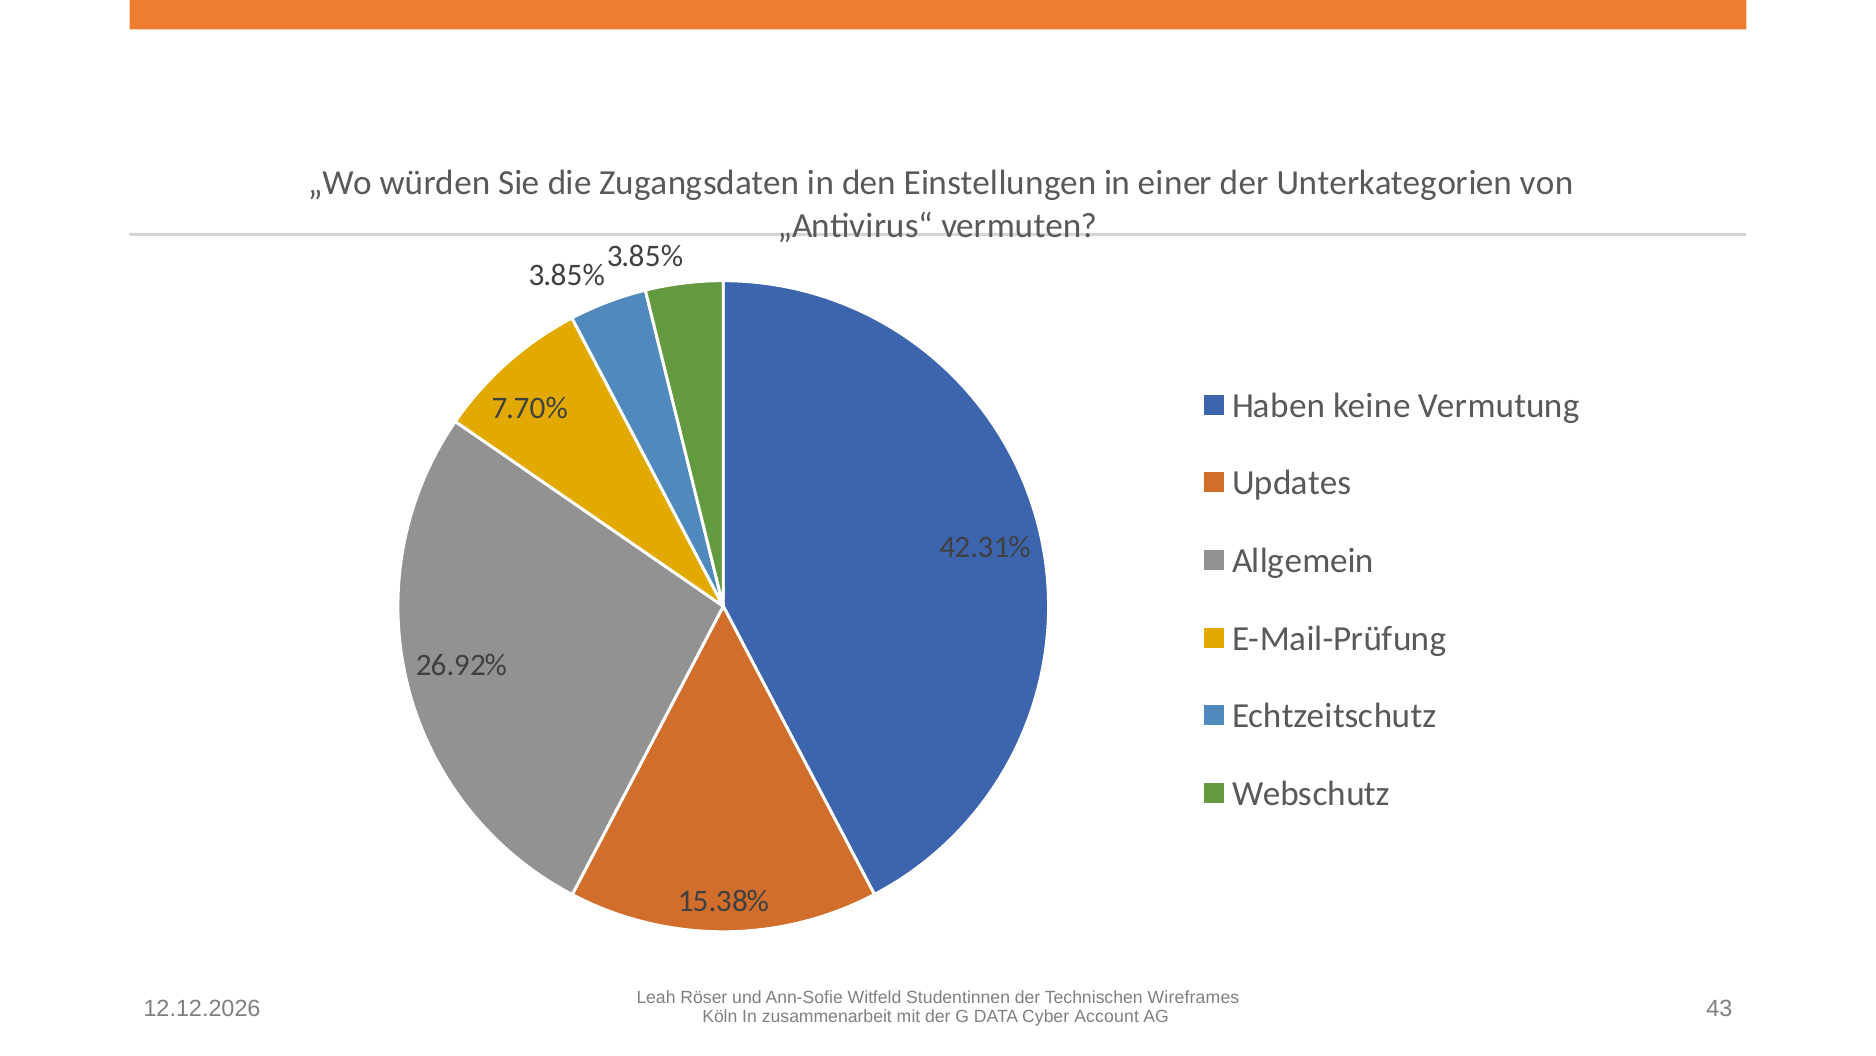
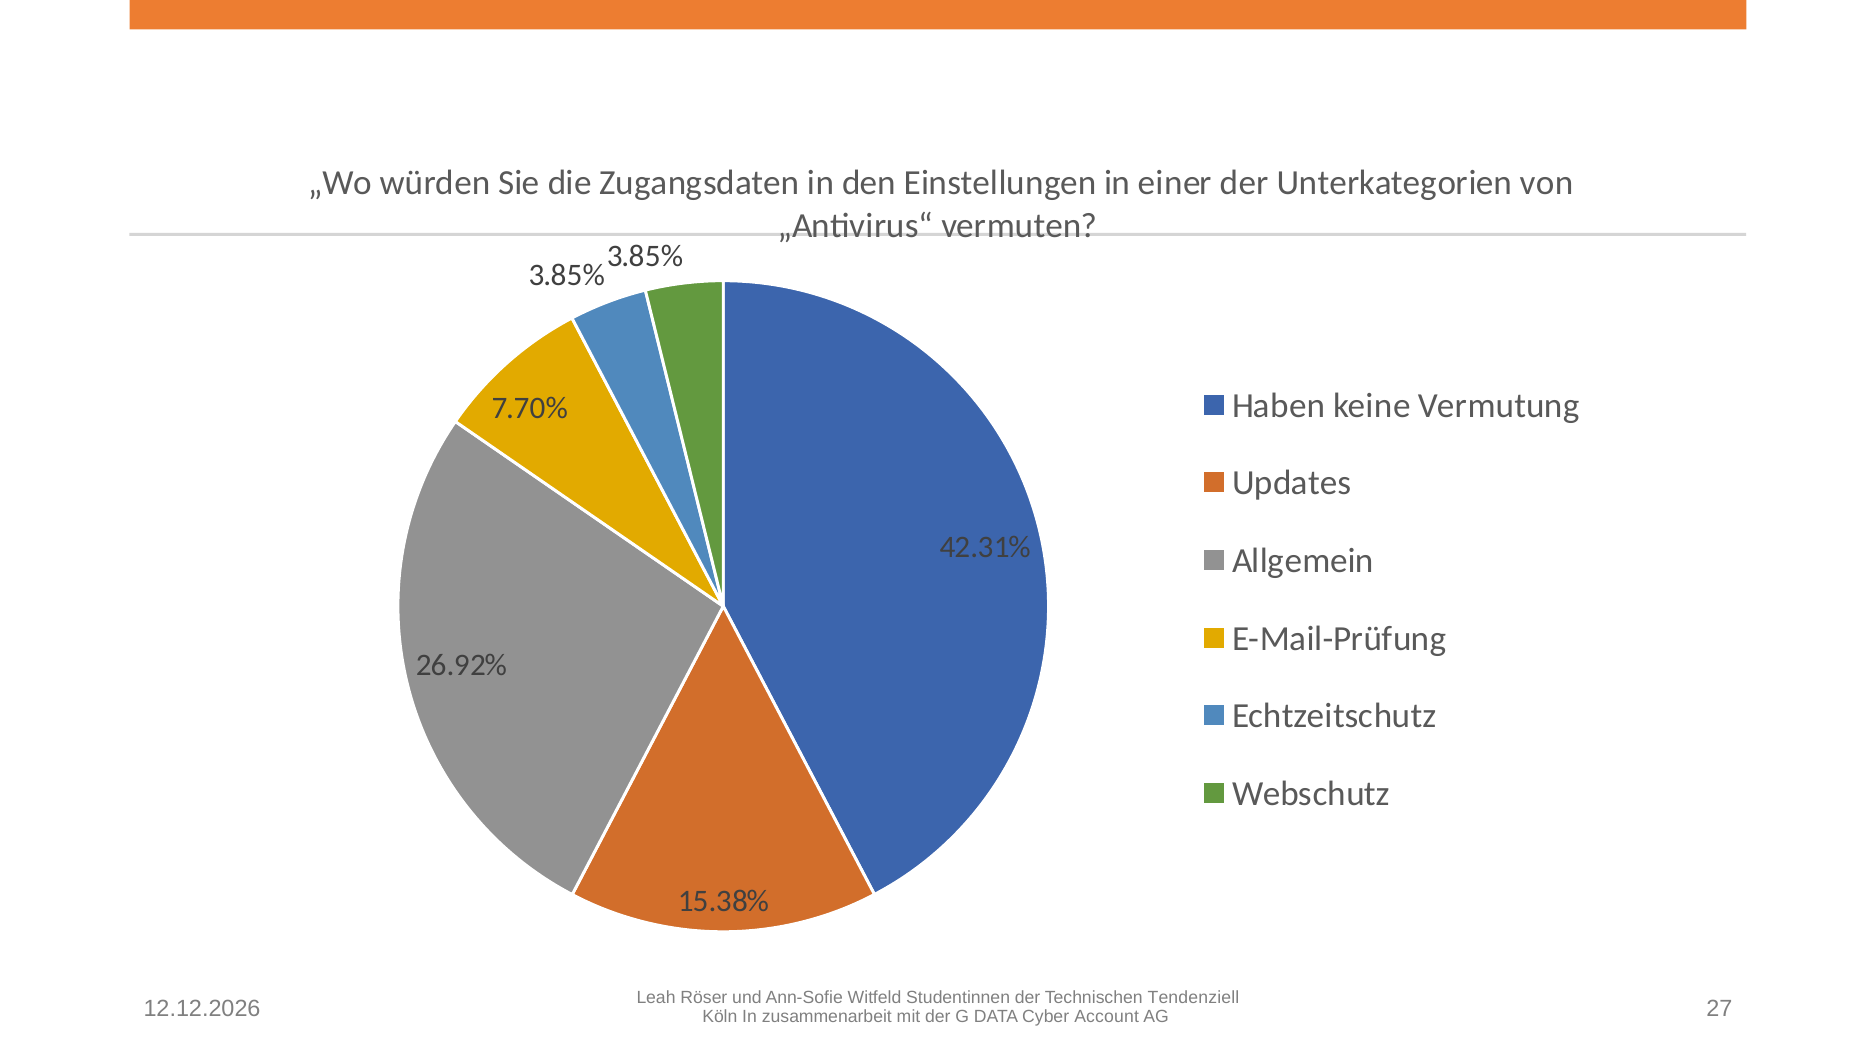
Wireframes: Wireframes -> Tendenziell
43: 43 -> 27
